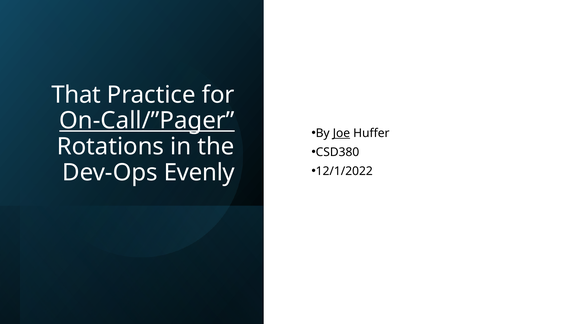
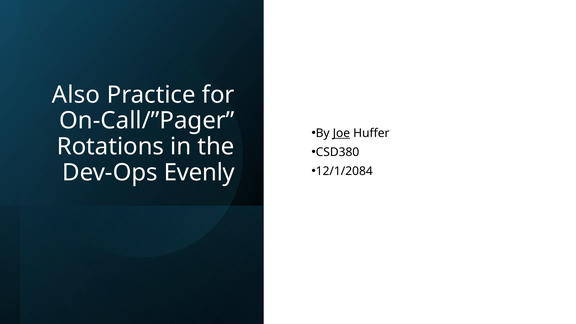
That: That -> Also
On-Call/”Pager underline: present -> none
12/1/2022: 12/1/2022 -> 12/1/2084
